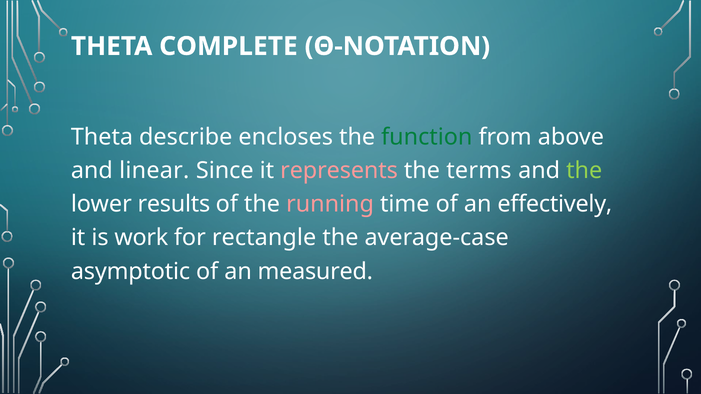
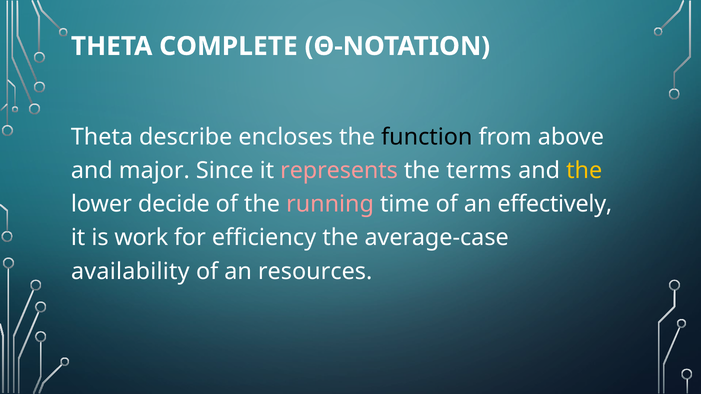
function colour: green -> black
linear: linear -> major
the at (584, 171) colour: light green -> yellow
results: results -> decide
rectangle: rectangle -> efficiency
asymptotic: asymptotic -> availability
measured: measured -> resources
